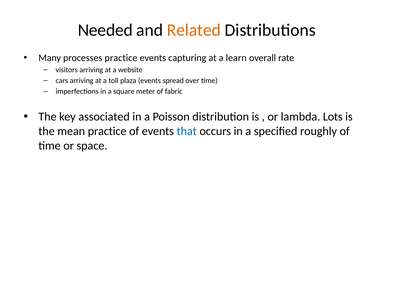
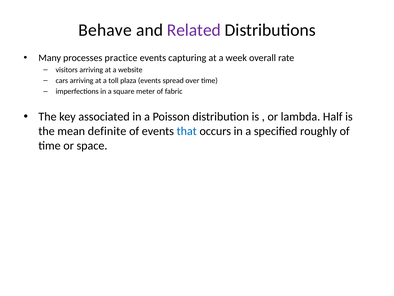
Needed: Needed -> Behave
Related colour: orange -> purple
learn: learn -> week
Lots: Lots -> Half
mean practice: practice -> definite
